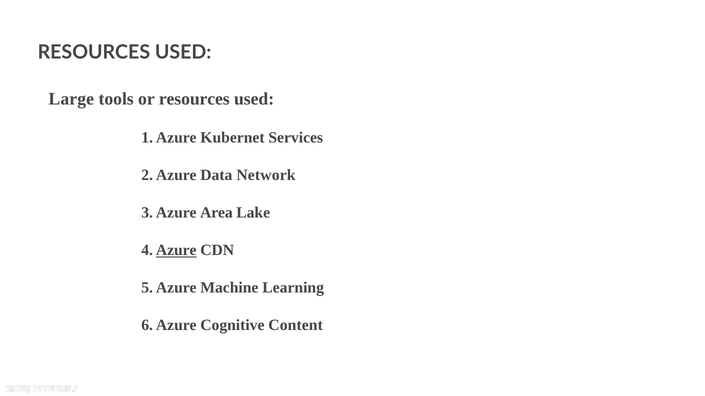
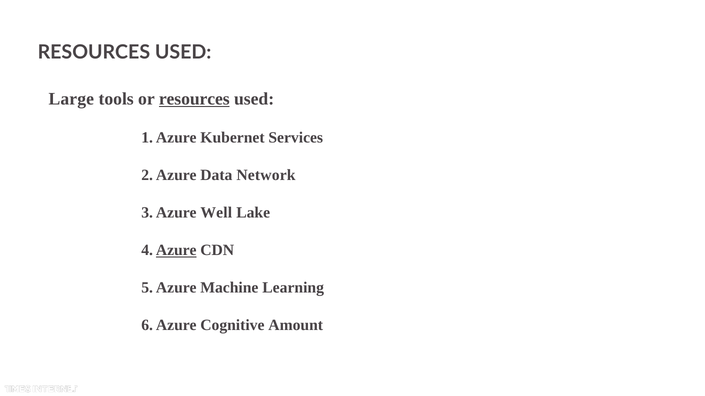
resources at (194, 99) underline: none -> present
Area: Area -> Well
Content: Content -> Amount
